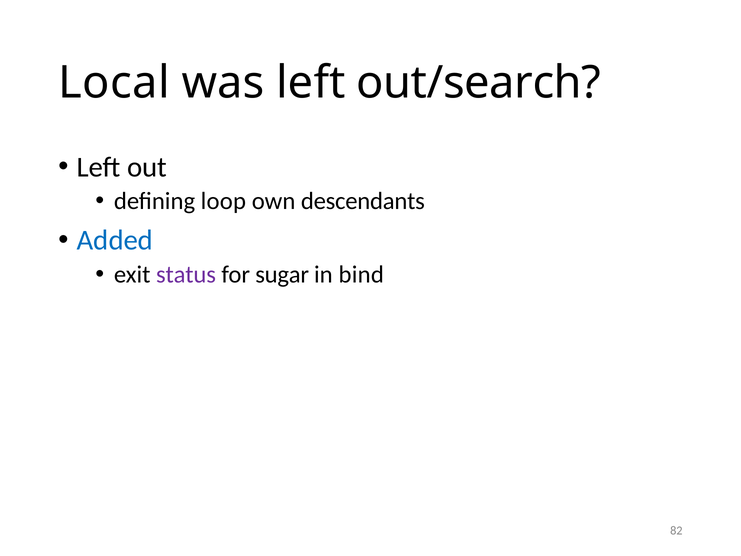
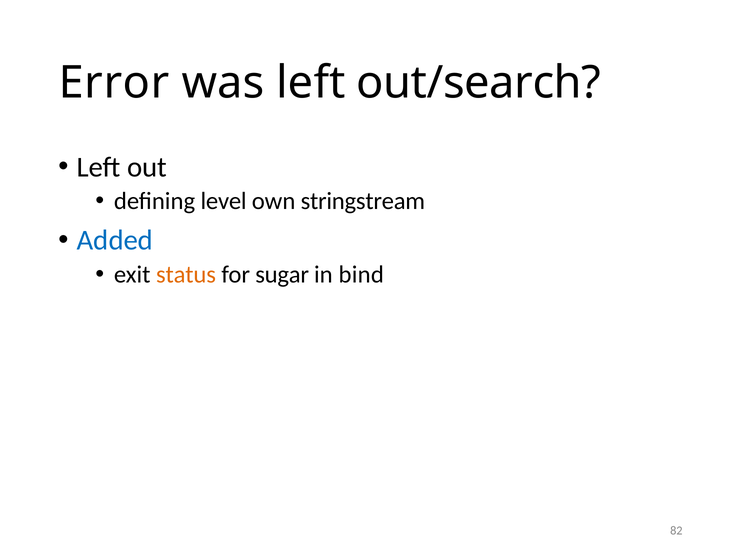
Local: Local -> Error
loop: loop -> level
descendants: descendants -> stringstream
status colour: purple -> orange
